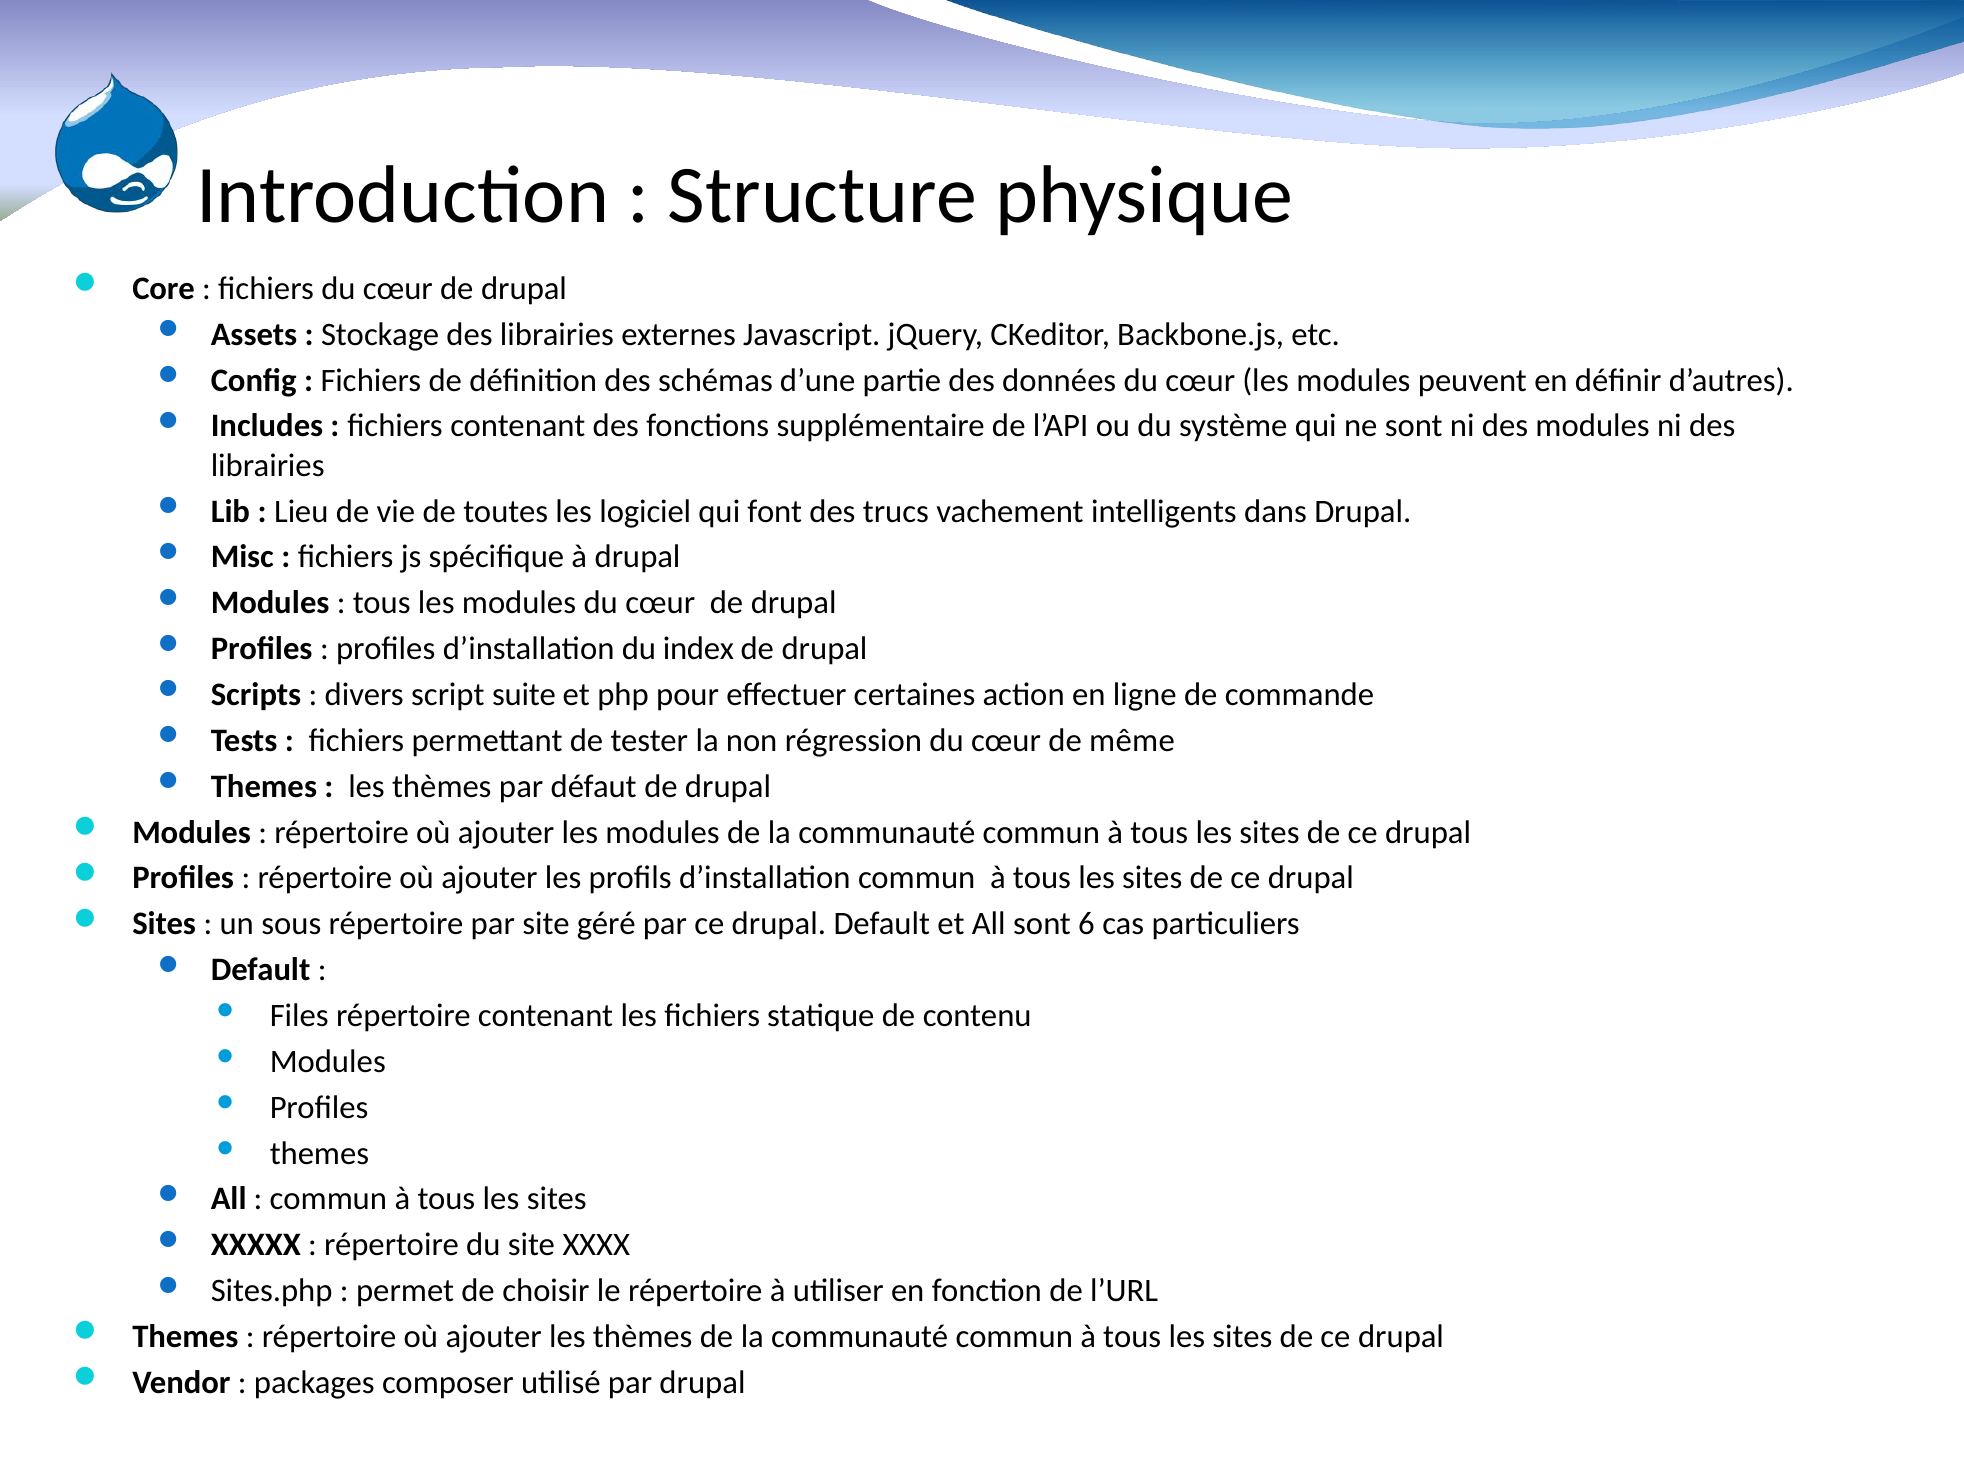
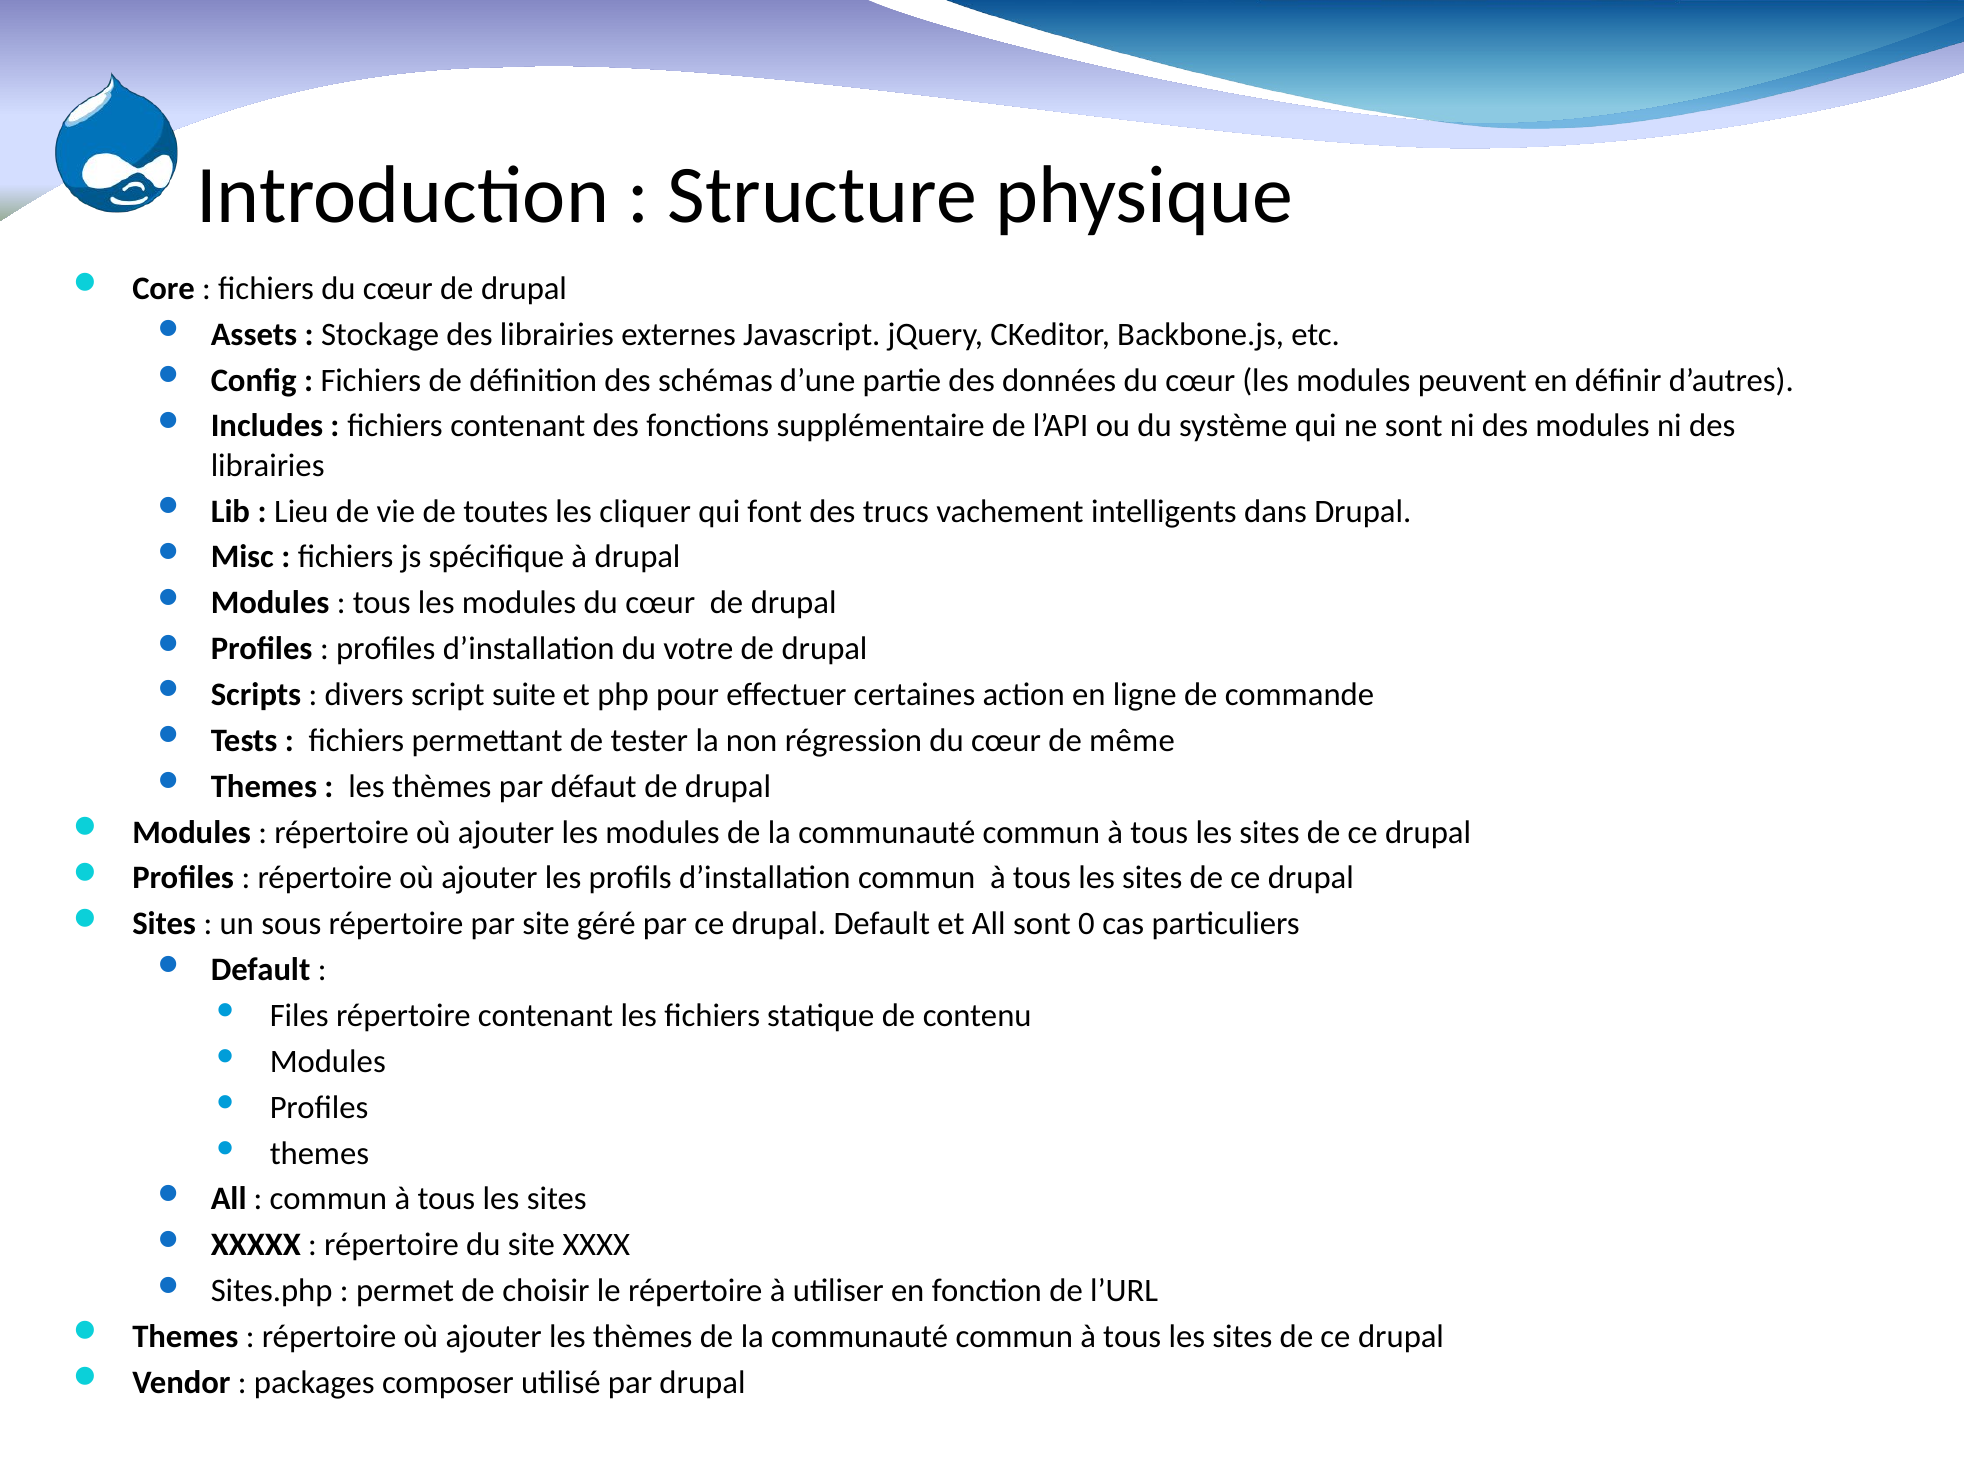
logiciel: logiciel -> cliquer
index: index -> votre
6: 6 -> 0
